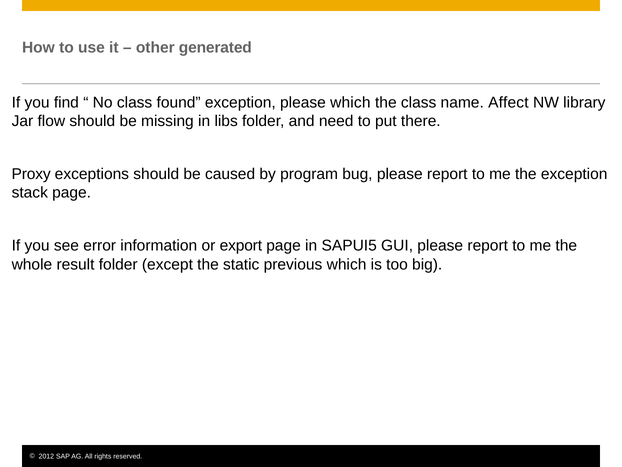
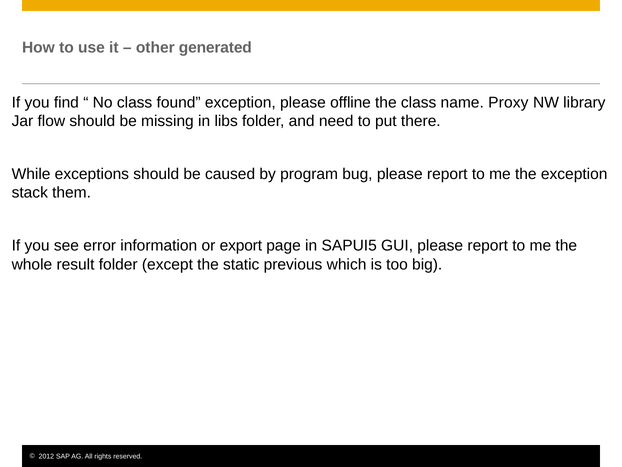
please which: which -> offline
Affect: Affect -> Proxy
Proxy: Proxy -> While
stack page: page -> them
